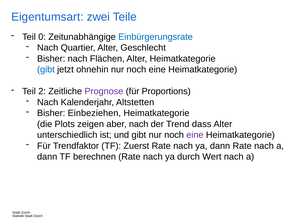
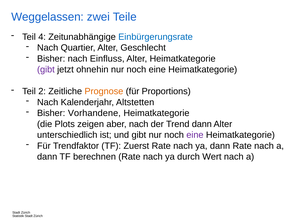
Eigentumsart: Eigentumsart -> Weggelassen
0: 0 -> 4
Flächen: Flächen -> Einfluss
gibt at (46, 69) colour: blue -> purple
Prognose colour: purple -> orange
Einbeziehen: Einbeziehen -> Vorhandene
Trend dass: dass -> dann
